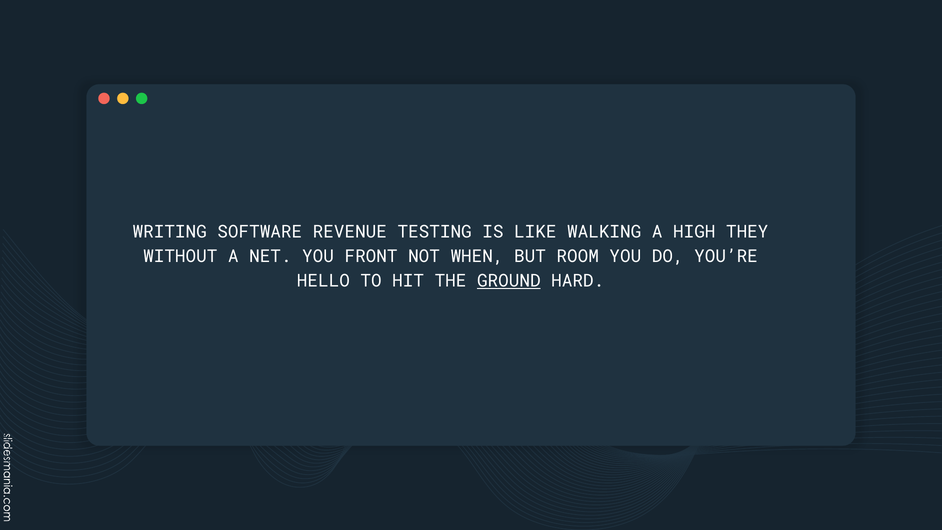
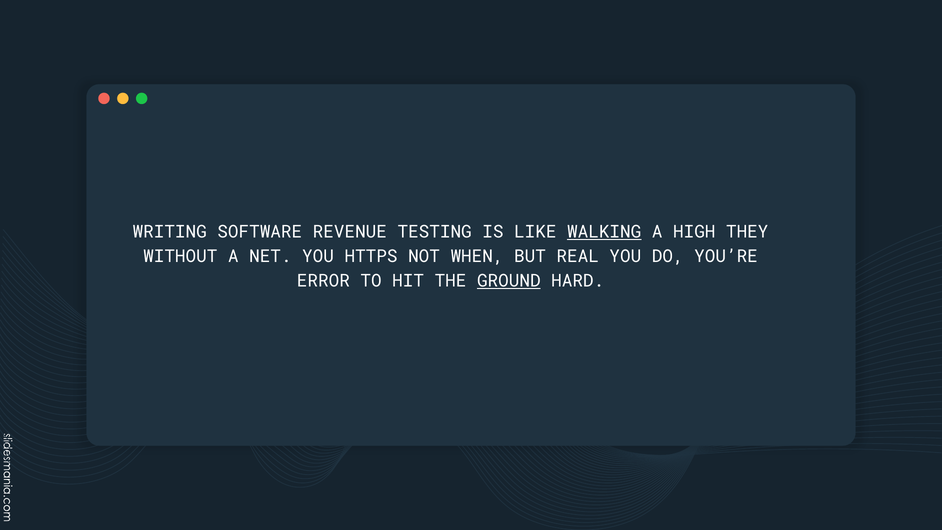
WALKING underline: none -> present
FRONT: FRONT -> HTTPS
ROOM: ROOM -> REAL
HELLO: HELLO -> ERROR
